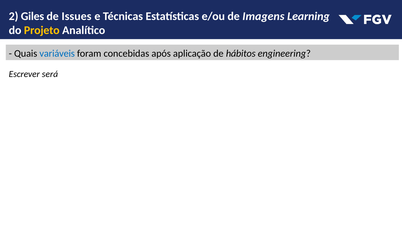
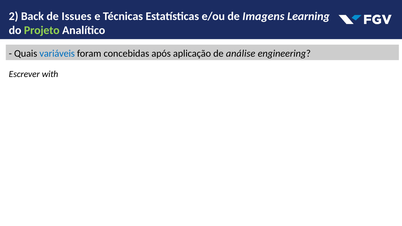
Giles: Giles -> Back
Projeto colour: yellow -> light green
hábitos: hábitos -> análise
será: será -> with
